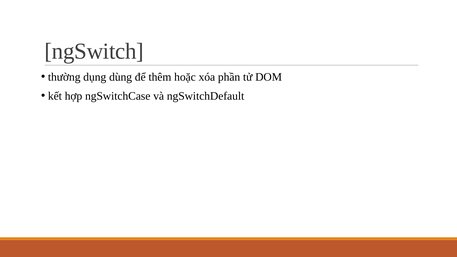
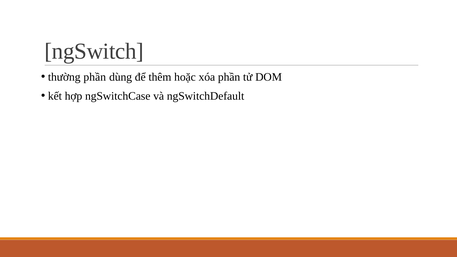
thường dụng: dụng -> phần
